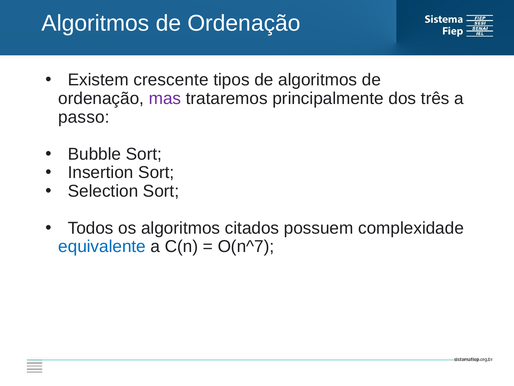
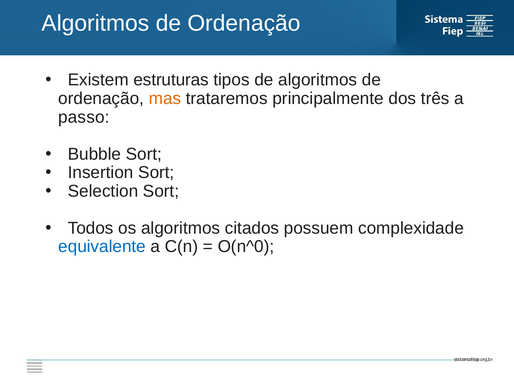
crescente: crescente -> estruturas
mas colour: purple -> orange
O(n^7: O(n^7 -> O(n^0
